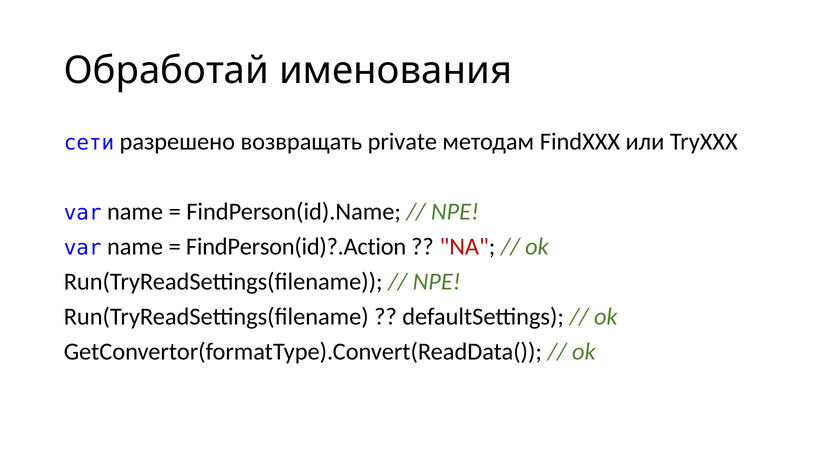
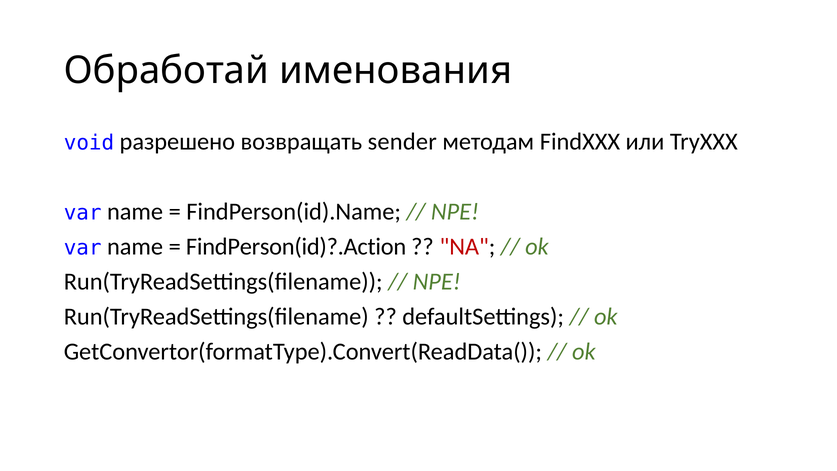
сети: сети -> void
private: private -> sender
